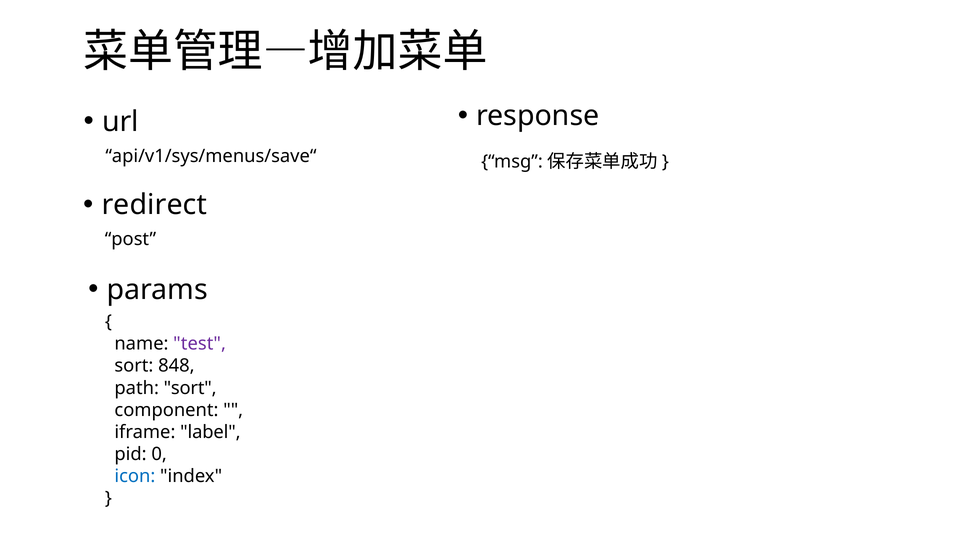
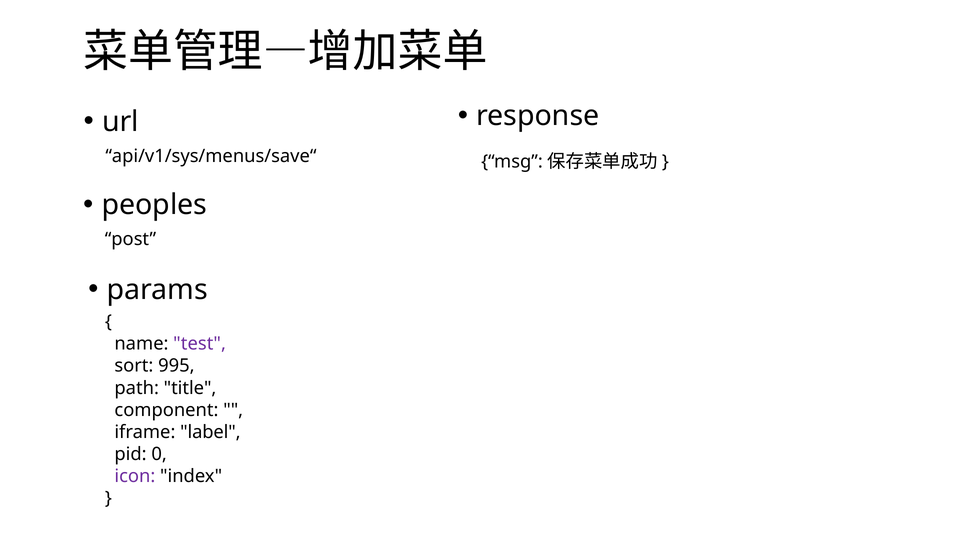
redirect: redirect -> peoples
848: 848 -> 995
path sort: sort -> title
icon colour: blue -> purple
